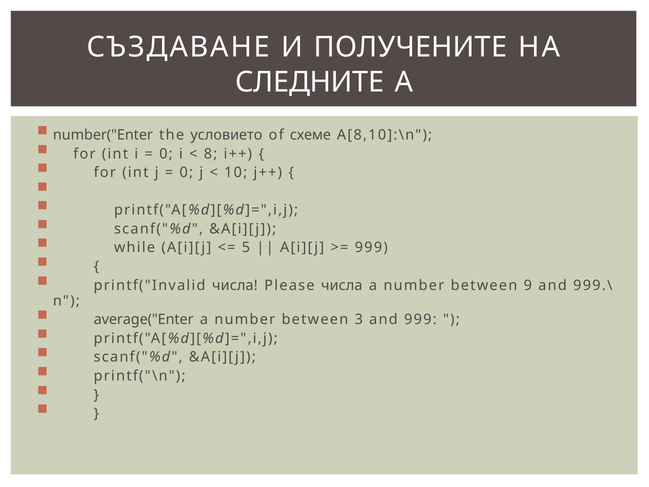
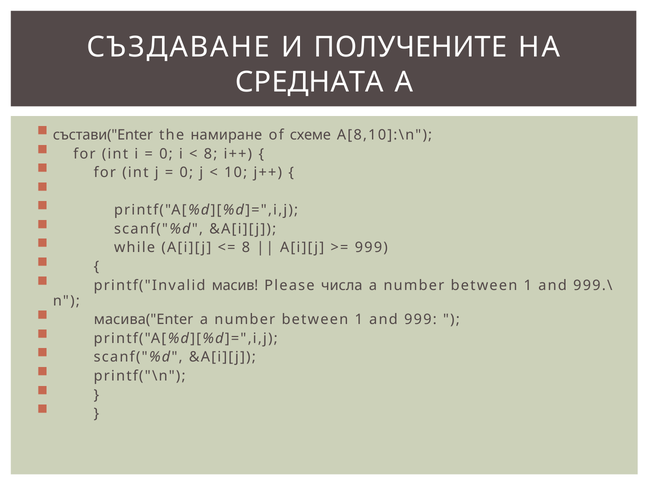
СЛЕДНИТЕ: СЛЕДНИТЕ -> СРЕДНАТА
number("Enter: number("Enter -> състави("Enter
условието: условието -> намиране
5 at (246, 248): 5 -> 8
printf("Invalid числа: числа -> масив
9 at (528, 285): 9 -> 1
average("Enter: average("Enter -> масива("Enter
3 at (359, 319): 3 -> 1
